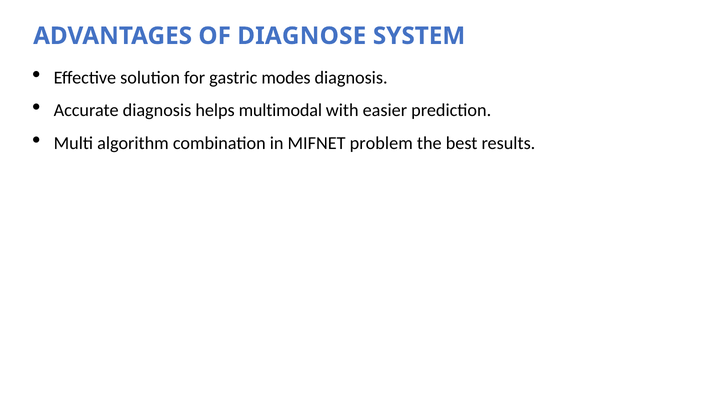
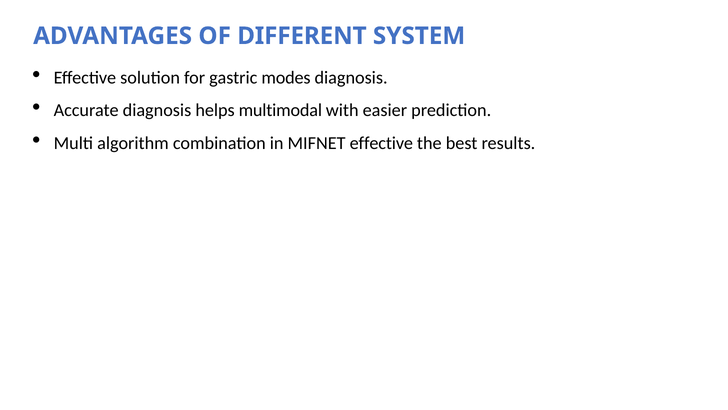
DIAGNOSE: DIAGNOSE -> DIFFERENT
MIFNET problem: problem -> effective
